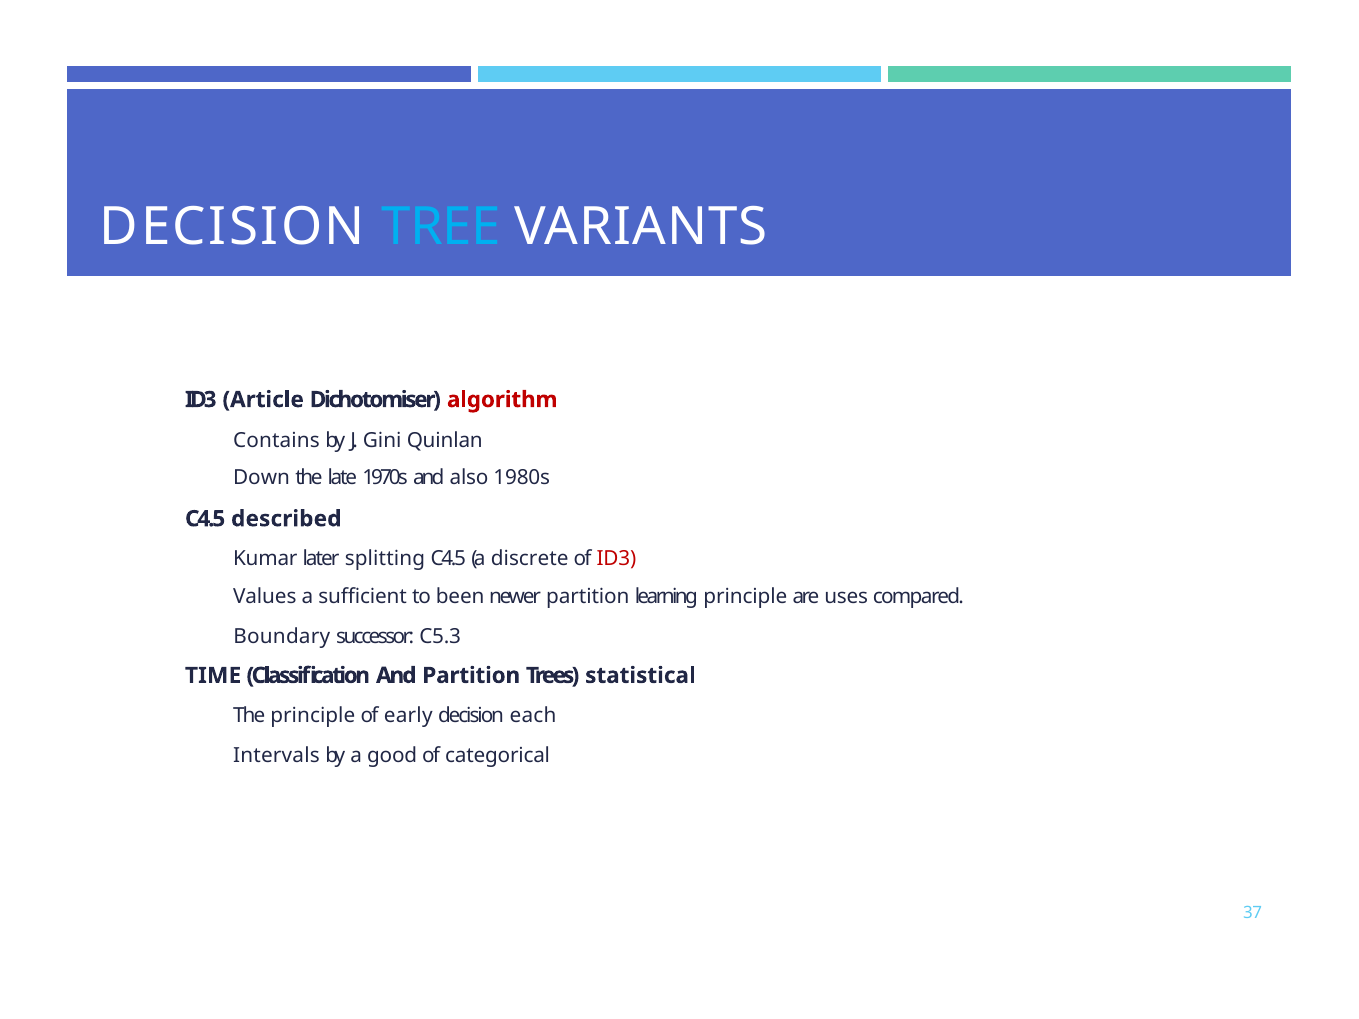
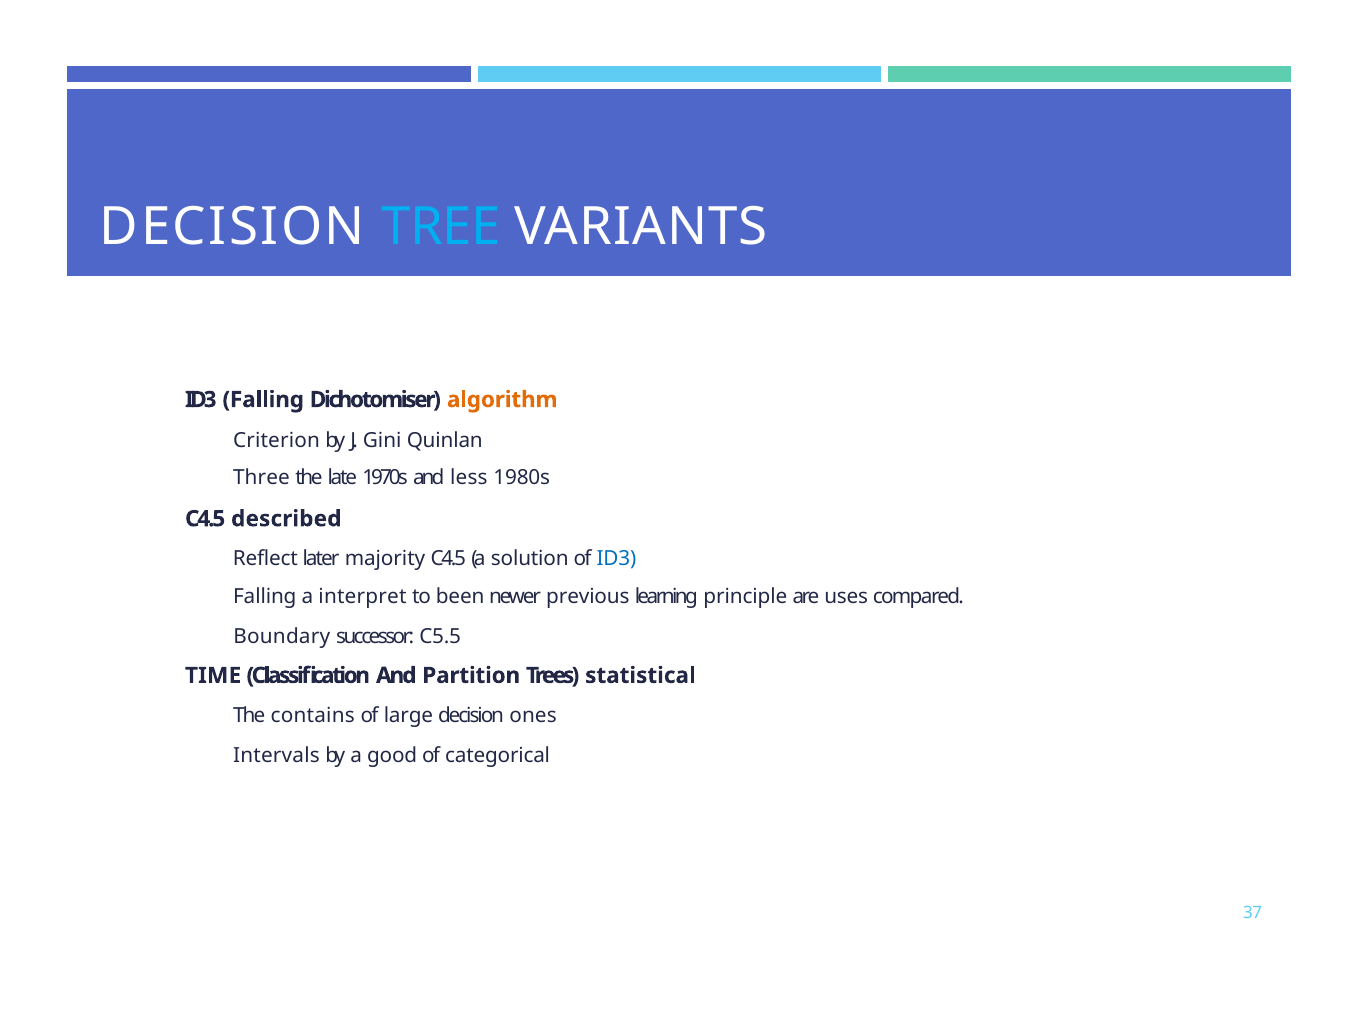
ID3 Article: Article -> Falling
algorithm colour: red -> orange
Contains: Contains -> Criterion
Down: Down -> Three
also: also -> less
Kumar: Kumar -> Reflect
splitting: splitting -> majority
discrete: discrete -> solution
ID3 at (616, 559) colour: red -> blue
Values at (265, 597): Values -> Falling
sufficient: sufficient -> interpret
newer partition: partition -> previous
C5.3: C5.3 -> C5.5
The principle: principle -> contains
early: early -> large
each: each -> ones
